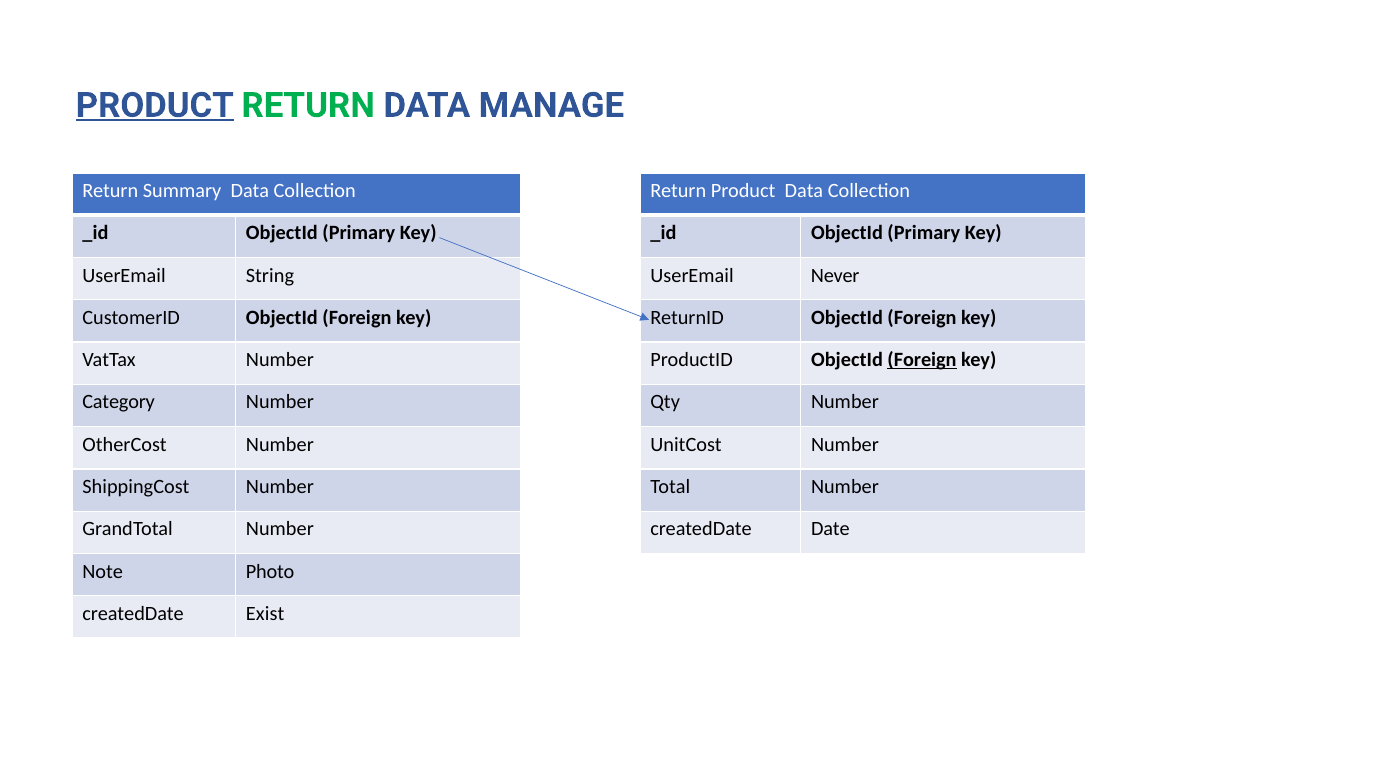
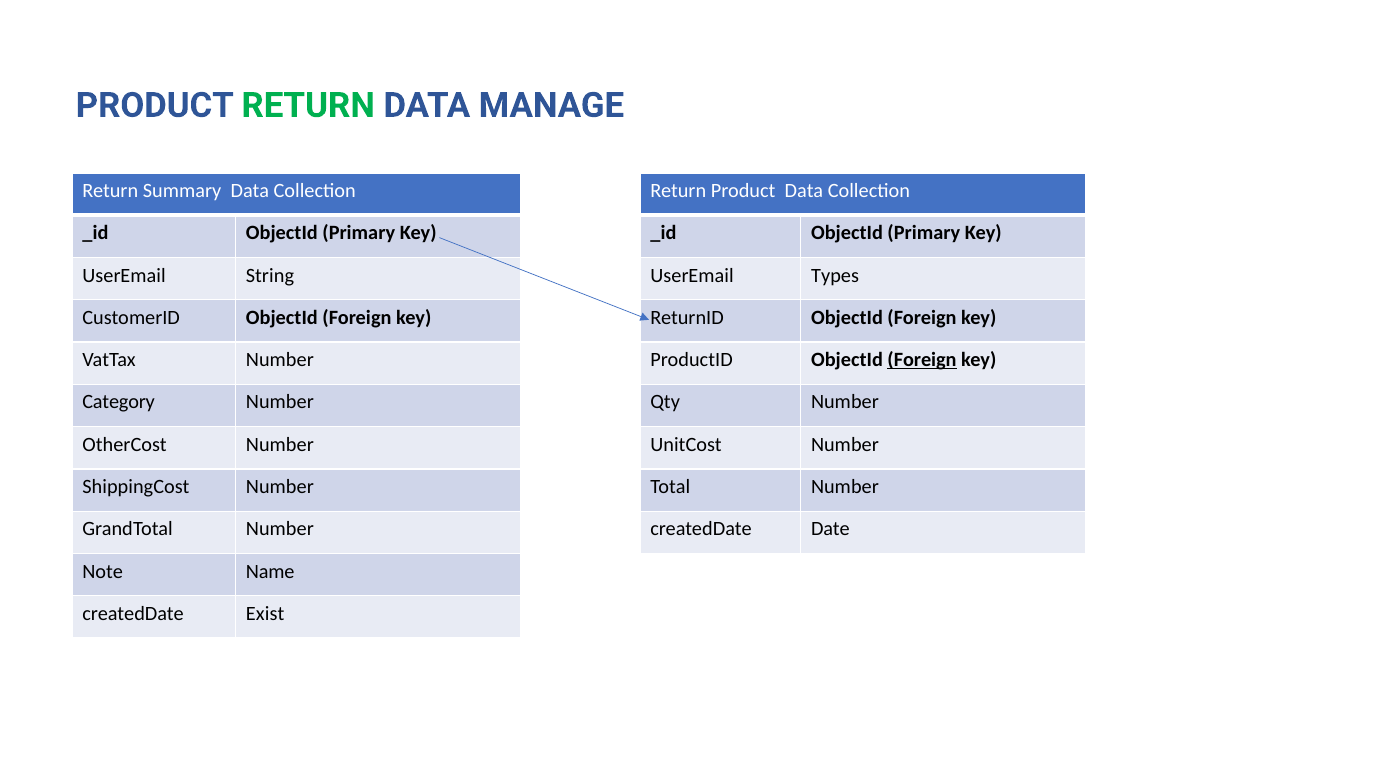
PRODUCT at (155, 105) underline: present -> none
Never: Never -> Types
Photo: Photo -> Name
